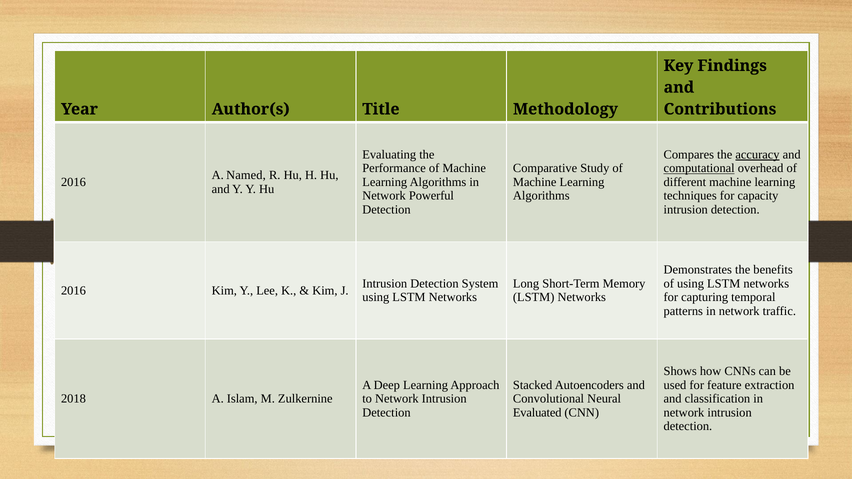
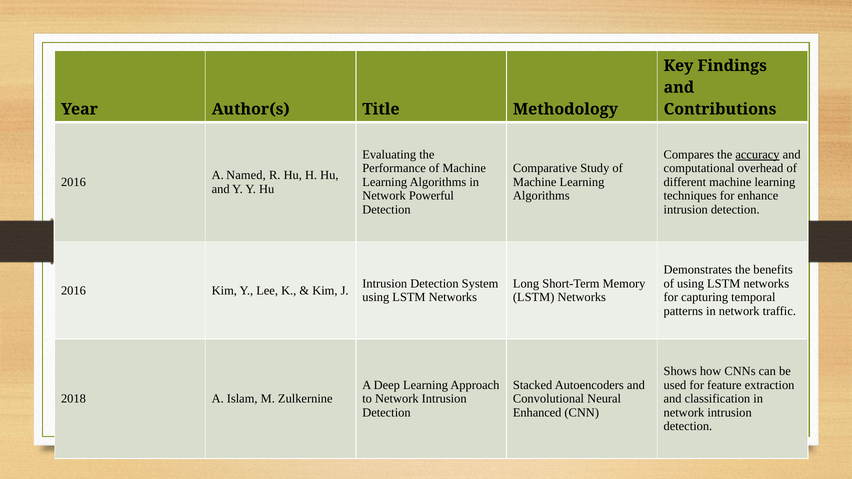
computational underline: present -> none
capacity: capacity -> enhance
Evaluated: Evaluated -> Enhanced
